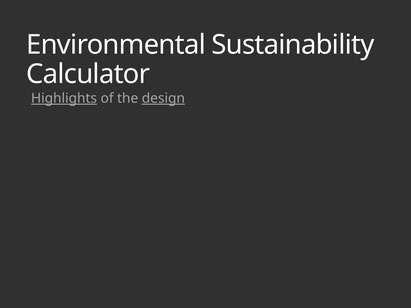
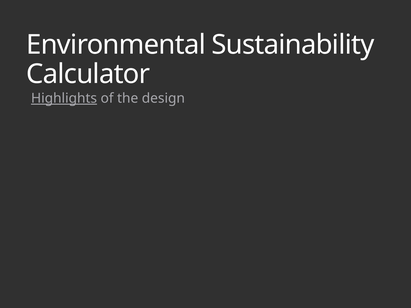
design underline: present -> none
